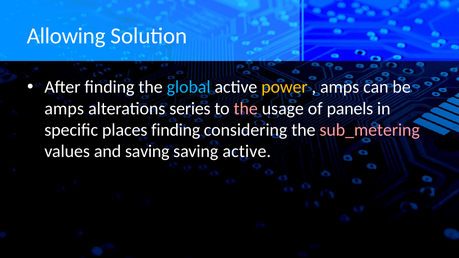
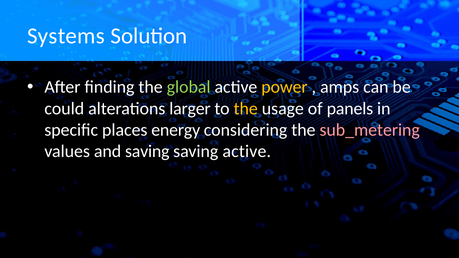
Allowing: Allowing -> Systems
global colour: light blue -> light green
amps at (64, 109): amps -> could
series: series -> larger
the at (246, 109) colour: pink -> yellow
places finding: finding -> energy
